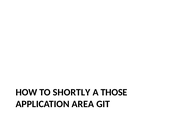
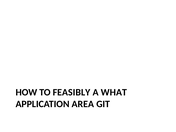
SHORTLY: SHORTLY -> FEASIBLY
THOSE: THOSE -> WHAT
